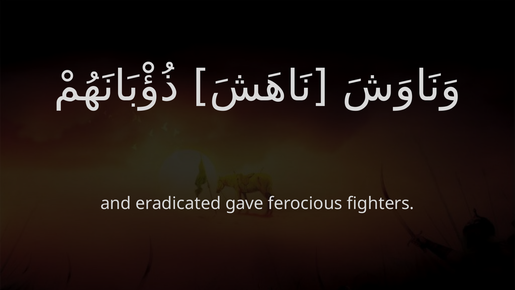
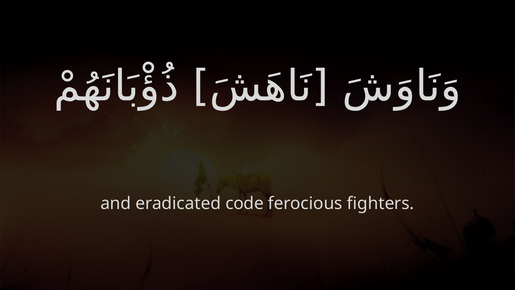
gave: gave -> code
